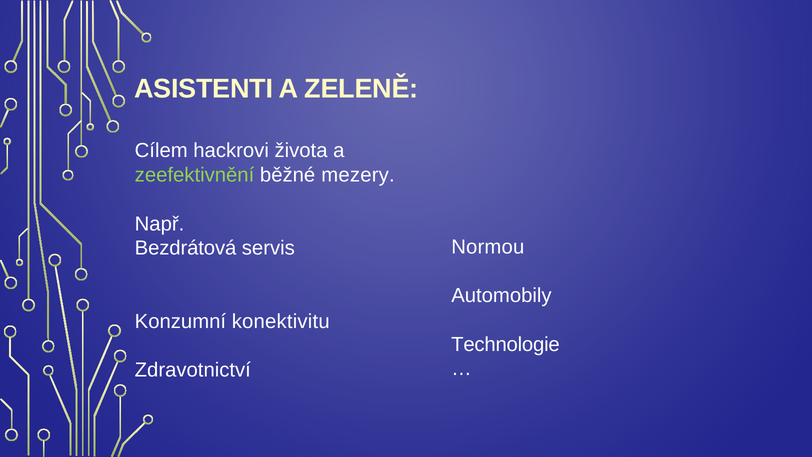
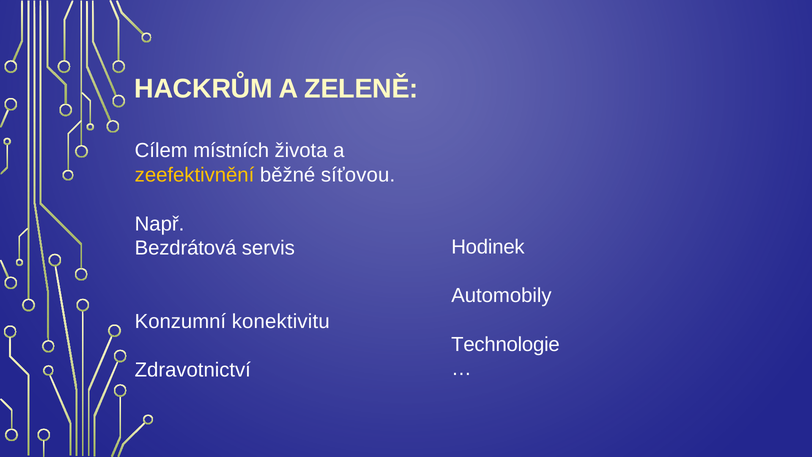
ASISTENTI: ASISTENTI -> HACKRŮM
hackrovi: hackrovi -> místních
zeefektivnění colour: light green -> yellow
mezery: mezery -> síťovou
Normou: Normou -> Hodinek
